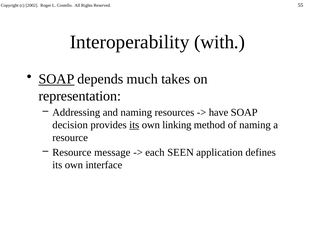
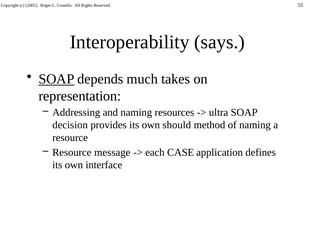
with: with -> says
have: have -> ultra
its at (134, 125) underline: present -> none
linking: linking -> should
SEEN: SEEN -> CASE
